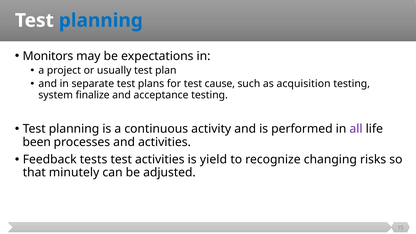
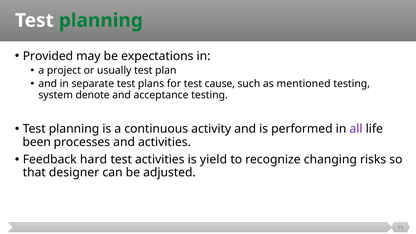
planning at (101, 20) colour: blue -> green
Monitors: Monitors -> Provided
acquisition: acquisition -> mentioned
finalize: finalize -> denote
tests: tests -> hard
minutely: minutely -> designer
